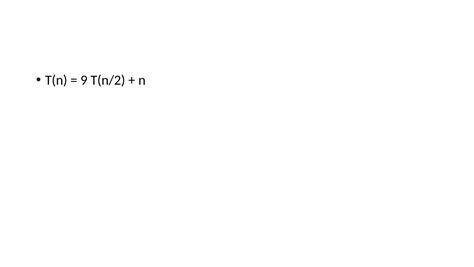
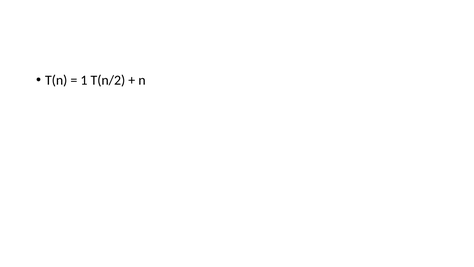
9: 9 -> 1
